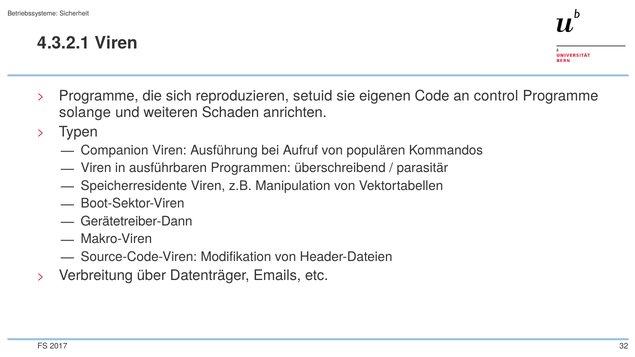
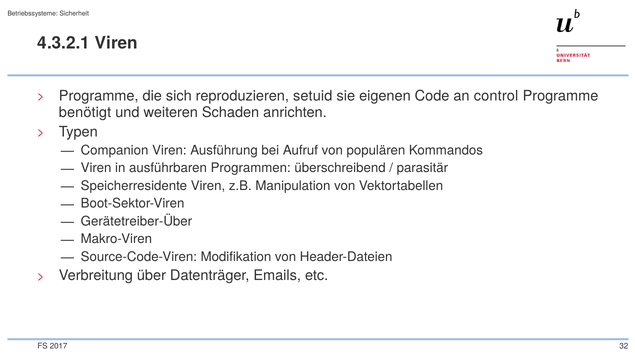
solange: solange -> benötigt
Gerätetreiber-Dann: Gerätetreiber-Dann -> Gerätetreiber-Über
